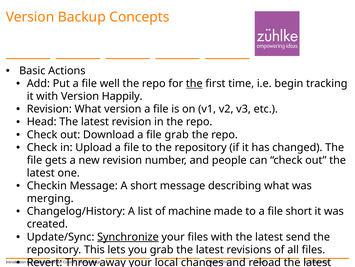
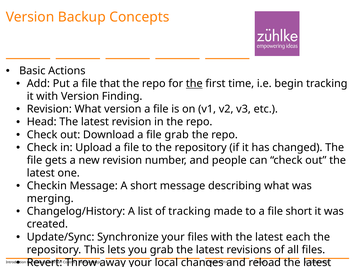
well: well -> that
Happily: Happily -> Finding
of machine: machine -> tracking
Synchronize underline: present -> none
send: send -> each
